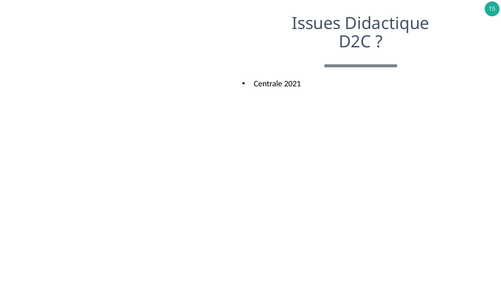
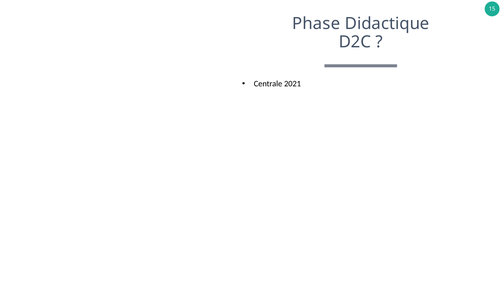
Issues: Issues -> Phase
